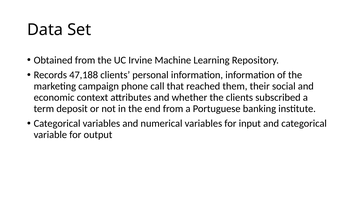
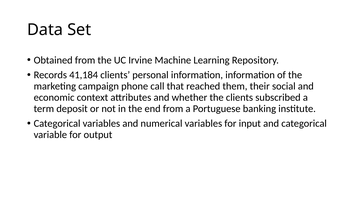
47,188: 47,188 -> 41,184
